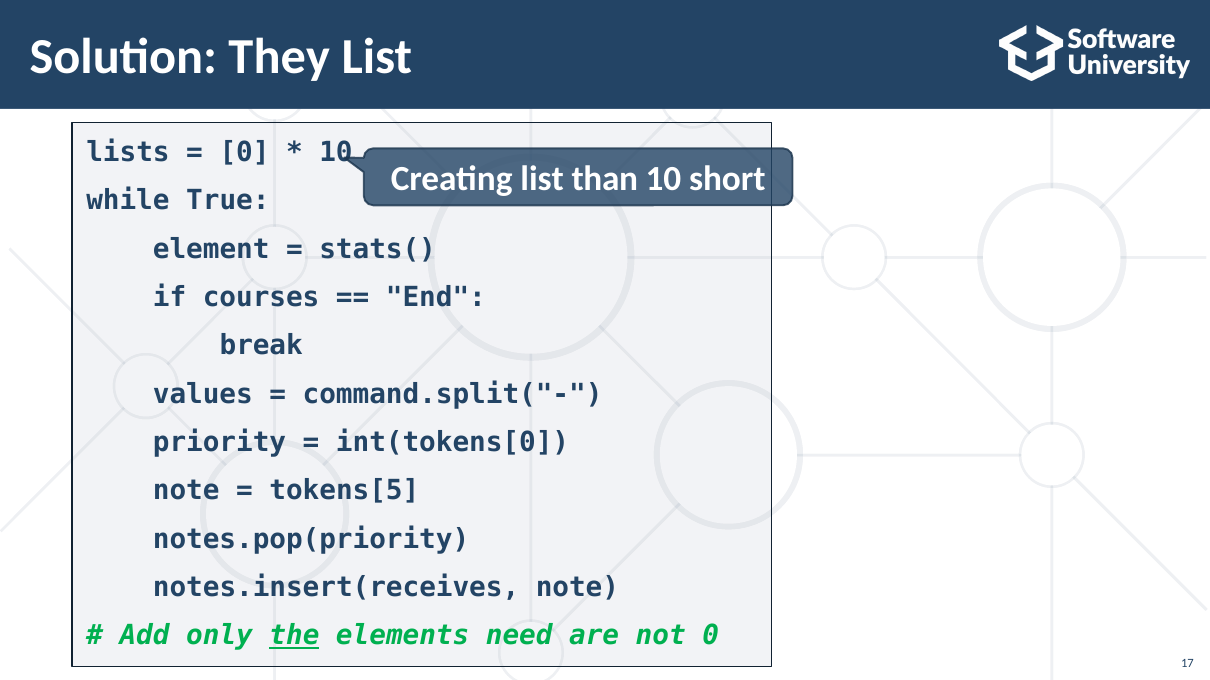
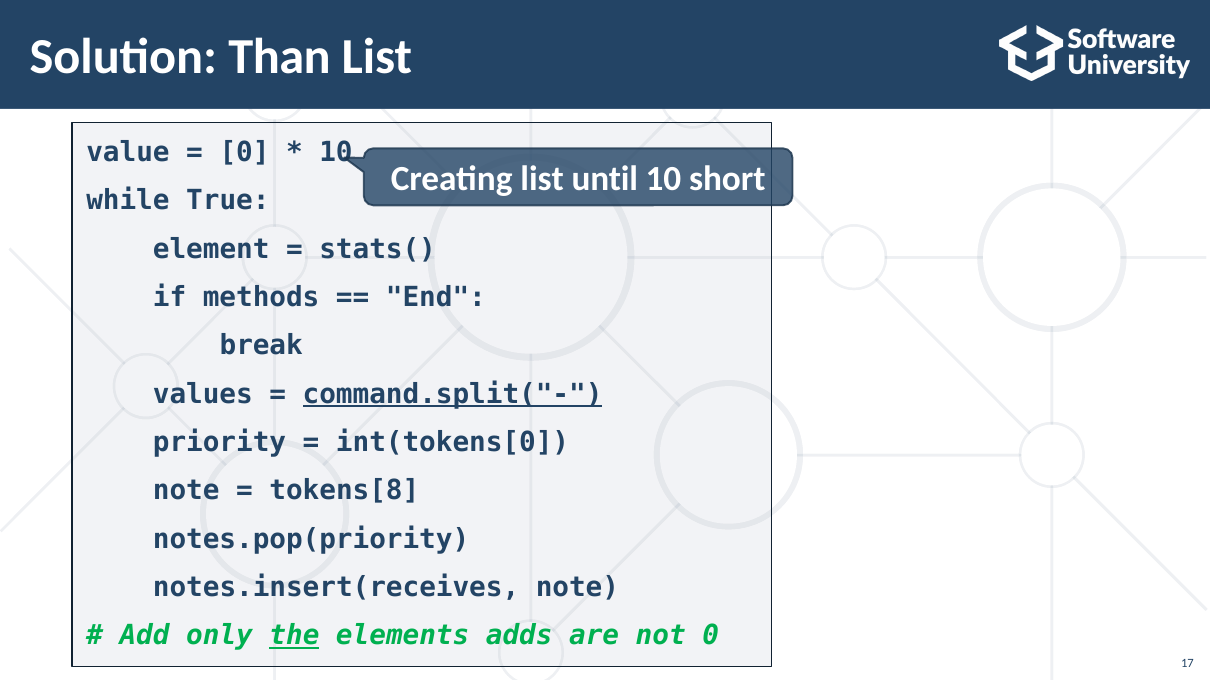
They: They -> Than
lists: lists -> value
than: than -> until
courses: courses -> methods
command.split("- underline: none -> present
tokens[5: tokens[5 -> tokens[8
need: need -> adds
